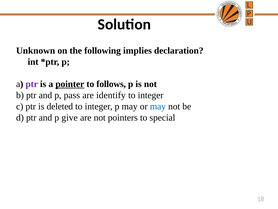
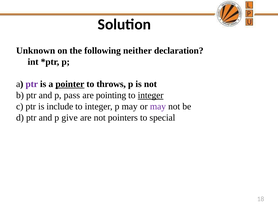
implies: implies -> neither
follows: follows -> throws
identify: identify -> pointing
integer at (151, 95) underline: none -> present
deleted: deleted -> include
may at (158, 106) colour: blue -> purple
